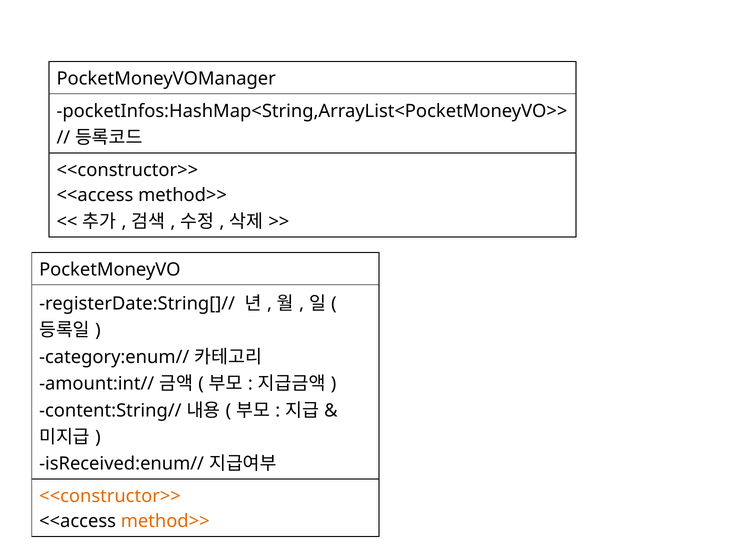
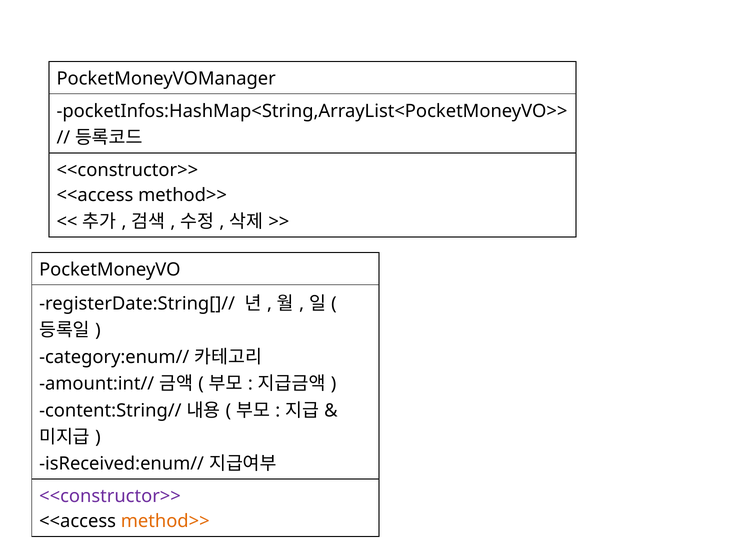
<<constructor>> at (110, 496) colour: orange -> purple
